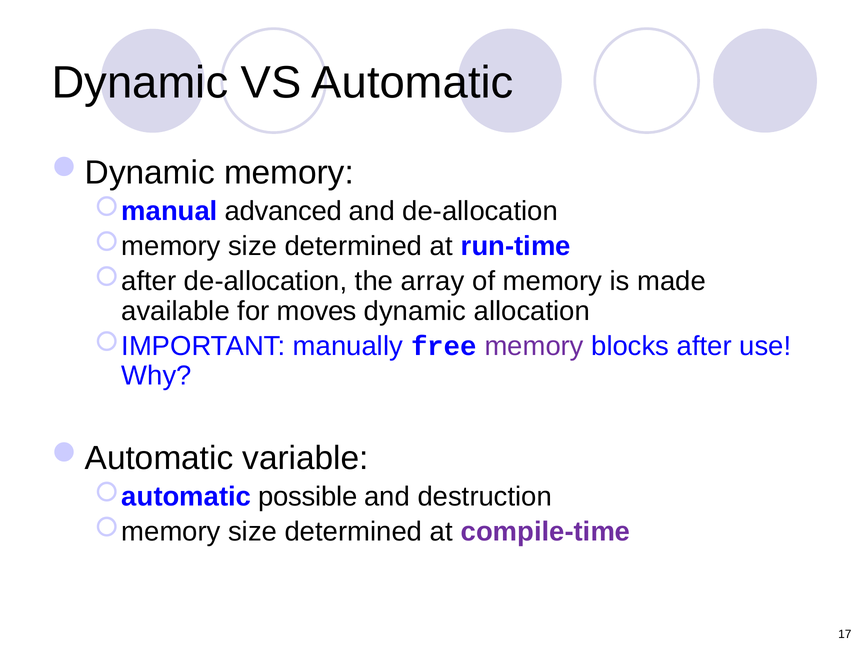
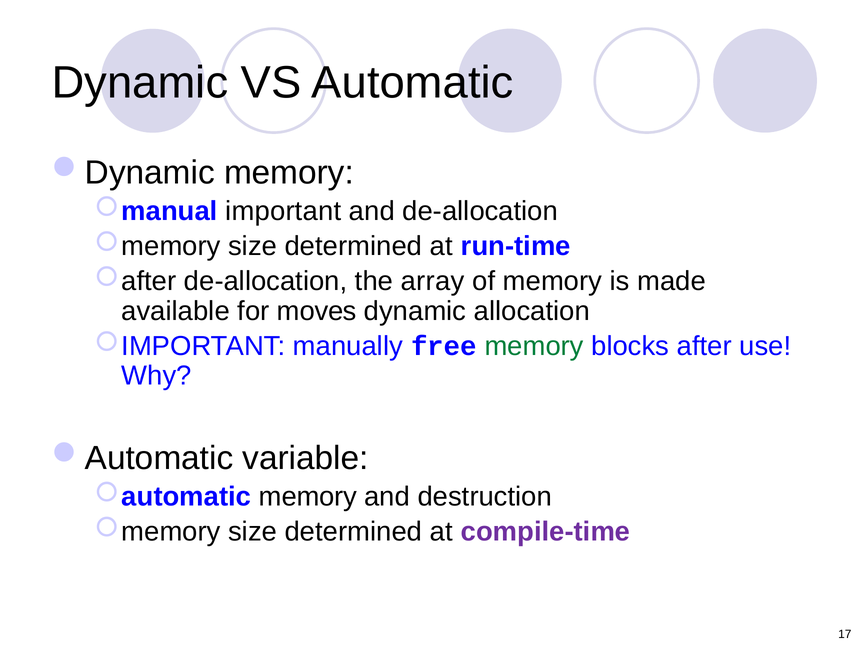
advanced: advanced -> important
memory at (534, 346) colour: purple -> green
possible at (308, 497): possible -> memory
